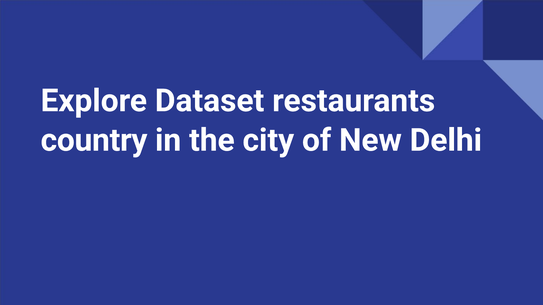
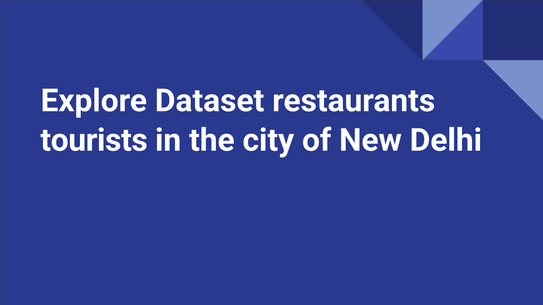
country: country -> tourists
